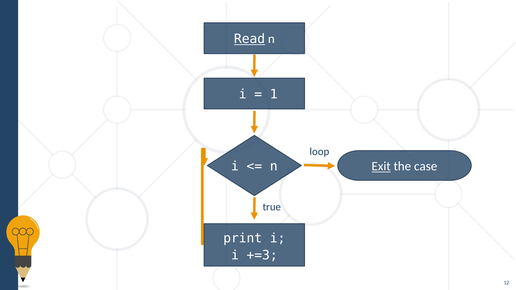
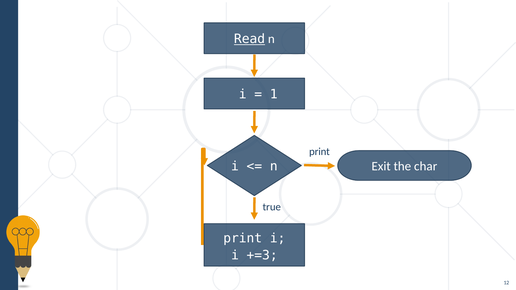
loop at (319, 152): loop -> print
Exit underline: present -> none
case: case -> char
